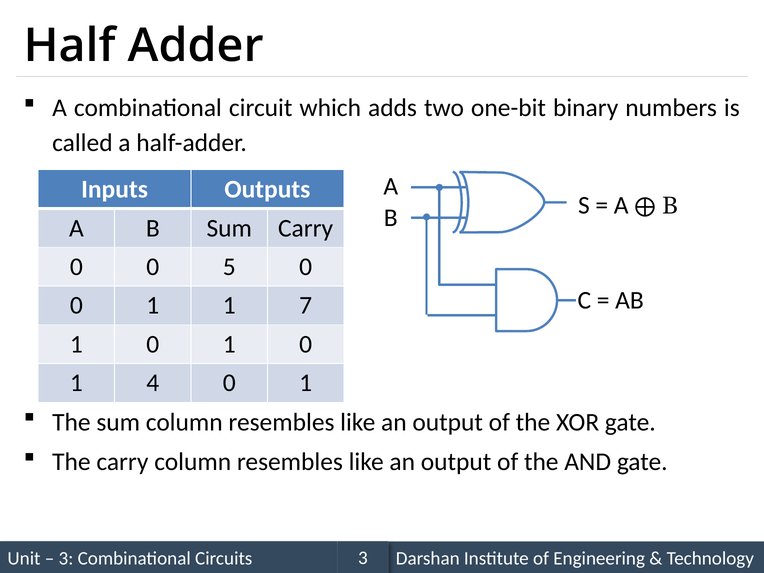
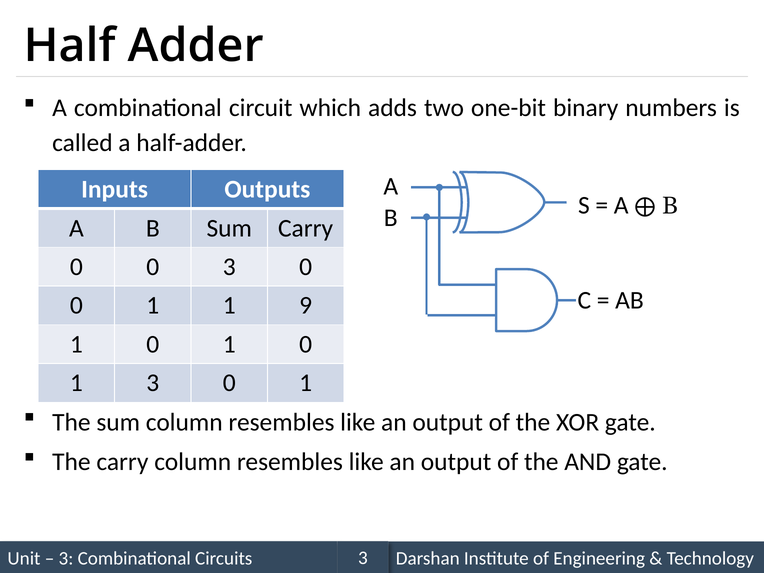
0 5: 5 -> 3
7: 7 -> 9
1 4: 4 -> 3
